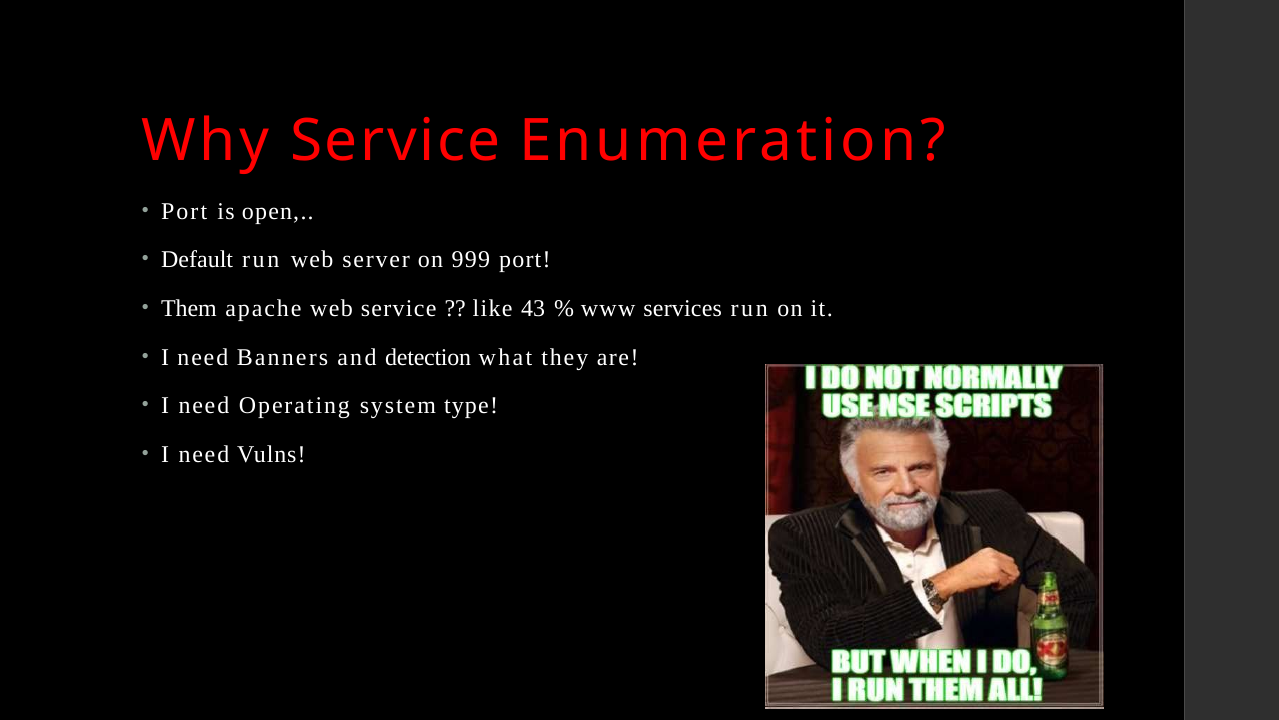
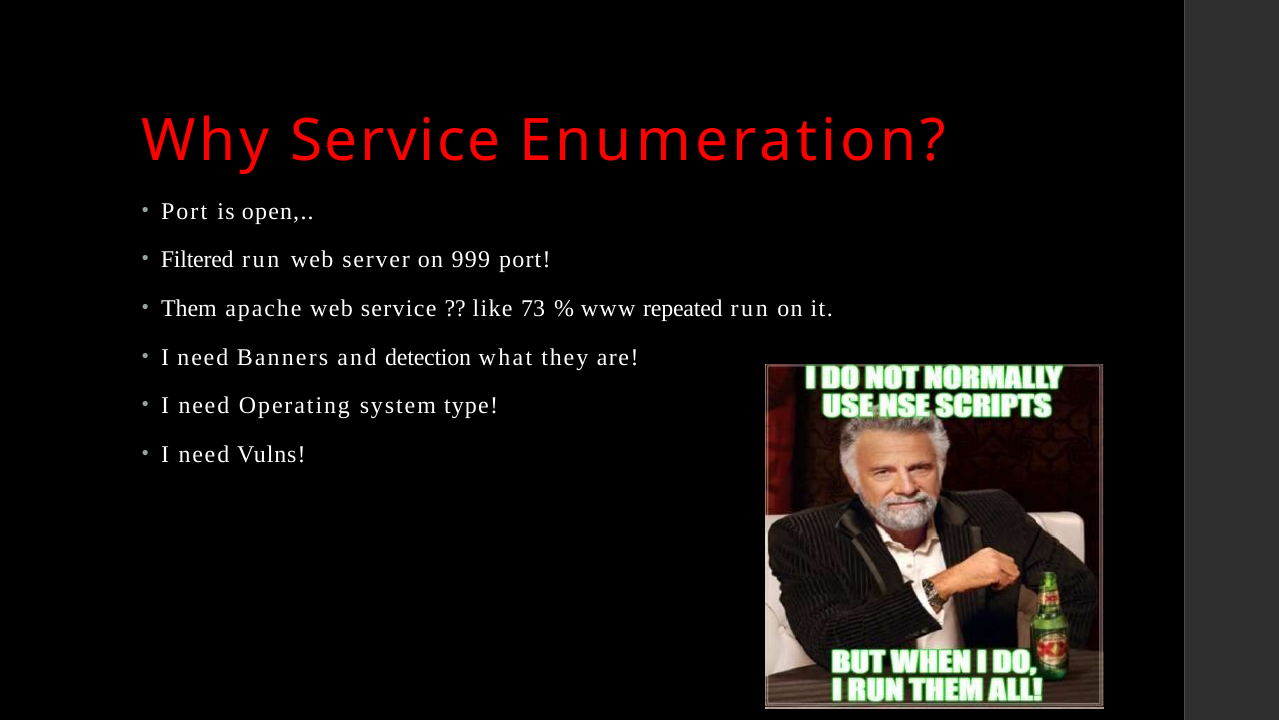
Default: Default -> Filtered
43: 43 -> 73
services: services -> repeated
